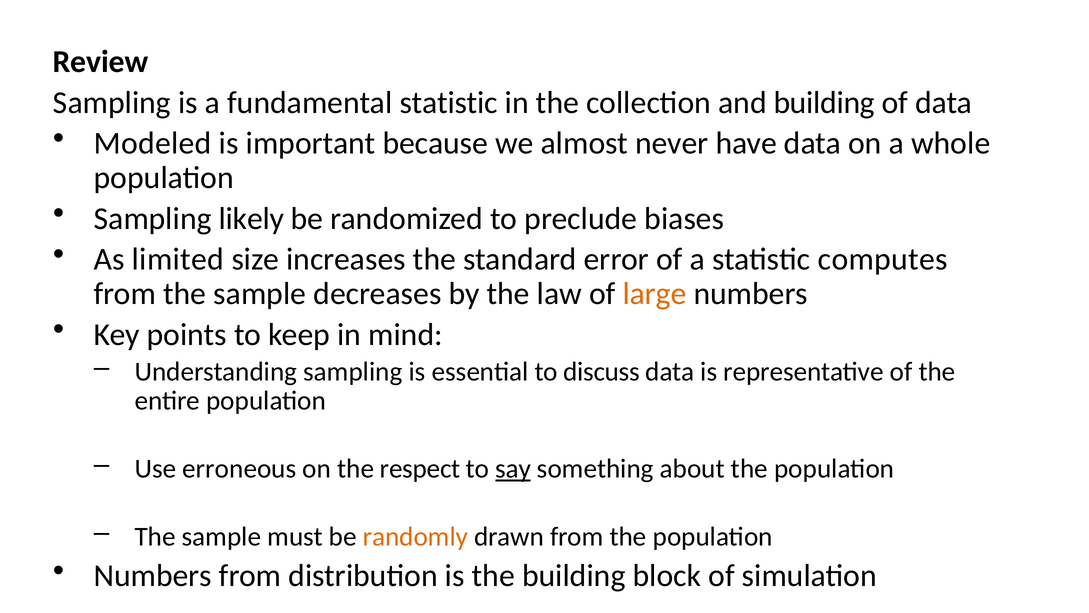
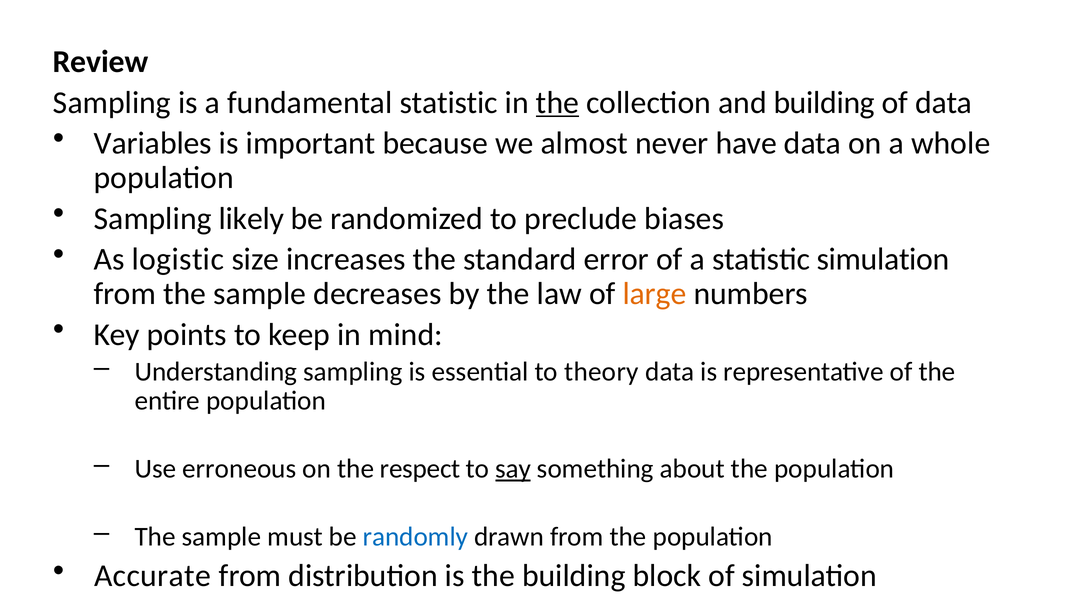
the at (557, 102) underline: none -> present
Modeled: Modeled -> Variables
limited: limited -> logistic
statistic computes: computes -> simulation
discuss: discuss -> theory
randomly colour: orange -> blue
Numbers at (153, 575): Numbers -> Accurate
